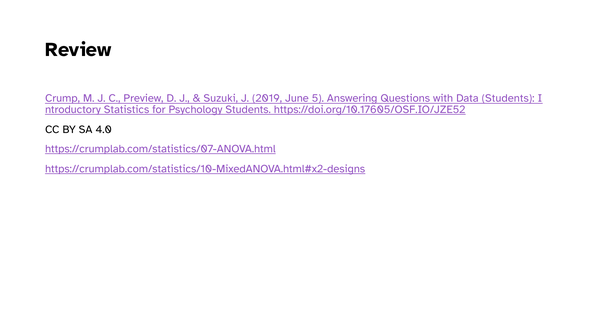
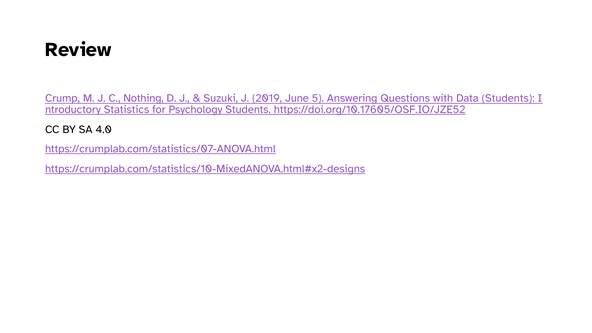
Preview: Preview -> Nothing
